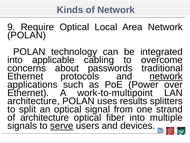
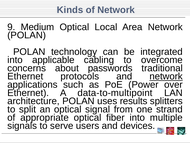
Require: Require -> Medium
work-to-multipoint: work-to-multipoint -> data-to-multipoint
of architecture: architecture -> appropriate
serve underline: present -> none
